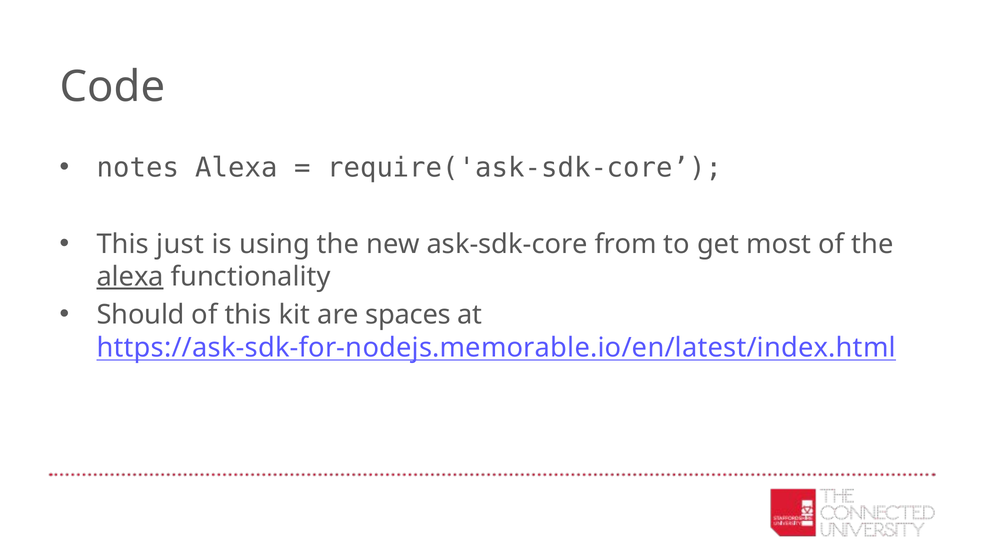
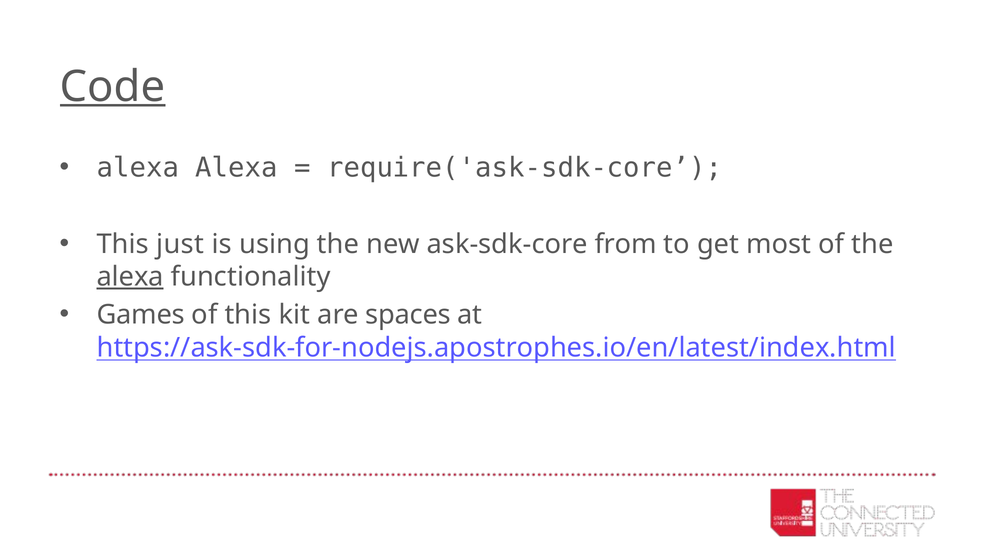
Code underline: none -> present
notes at (138, 168): notes -> alexa
Should: Should -> Games
https://ask-sdk-for-nodejs.memorable.io/en/latest/index.html: https://ask-sdk-for-nodejs.memorable.io/en/latest/index.html -> https://ask-sdk-for-nodejs.apostrophes.io/en/latest/index.html
